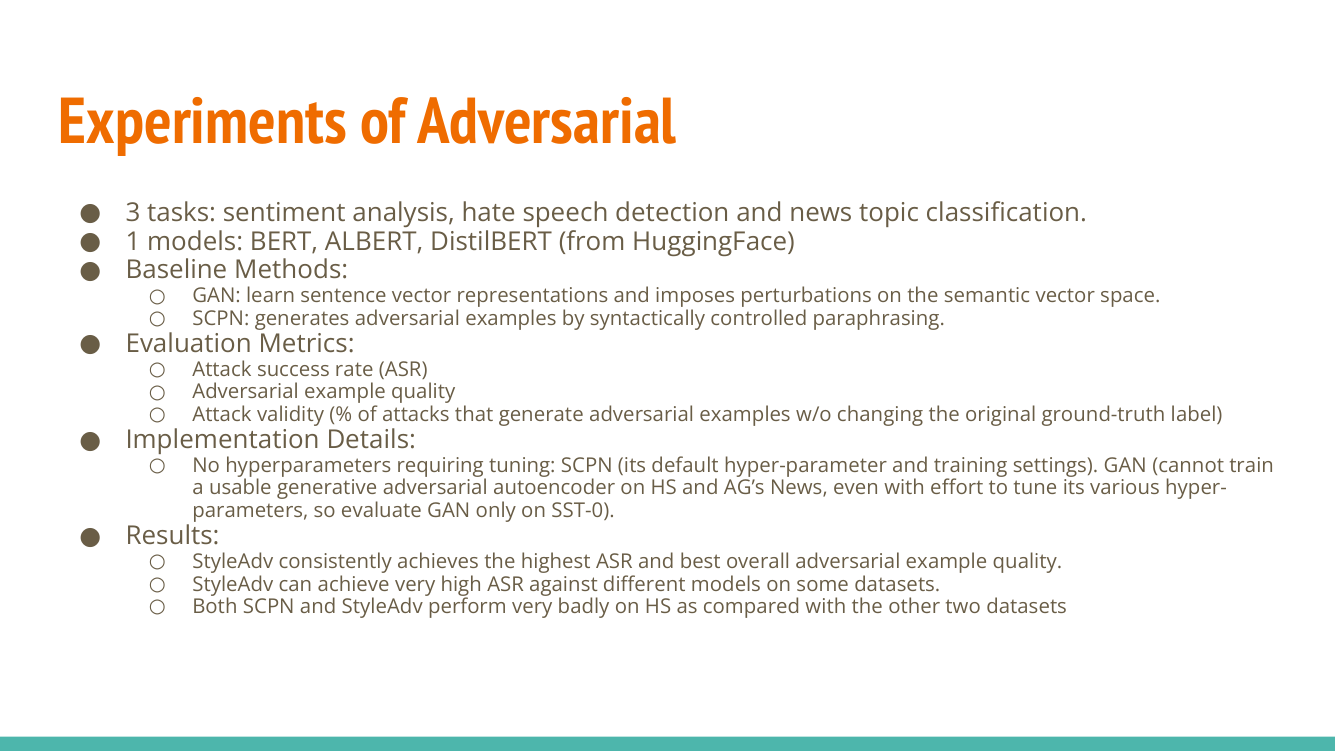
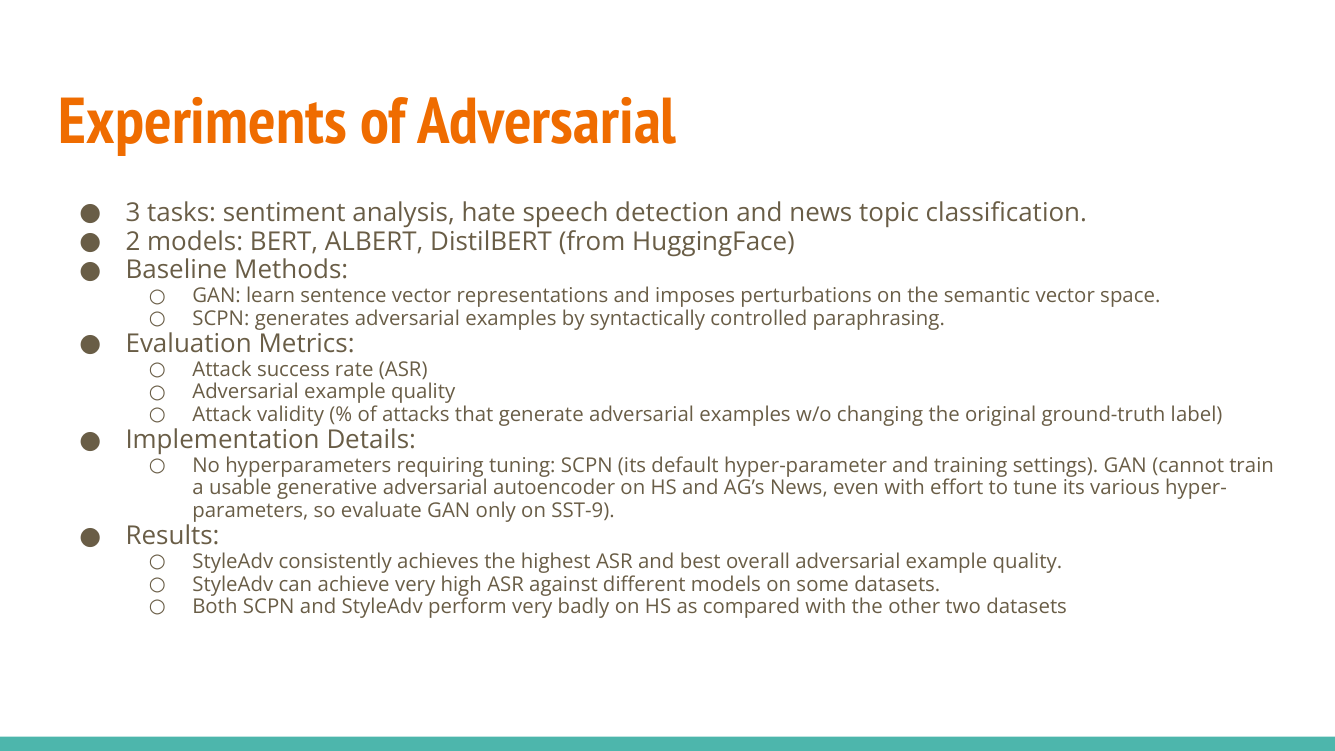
1: 1 -> 2
SST-0: SST-0 -> SST-9
